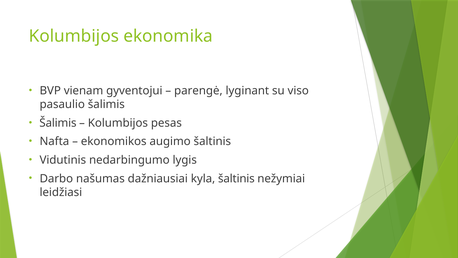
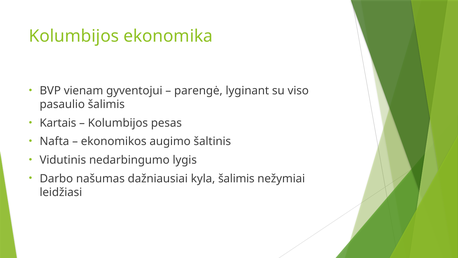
Šalimis at (58, 123): Šalimis -> Kartais
kyla šaltinis: šaltinis -> šalimis
